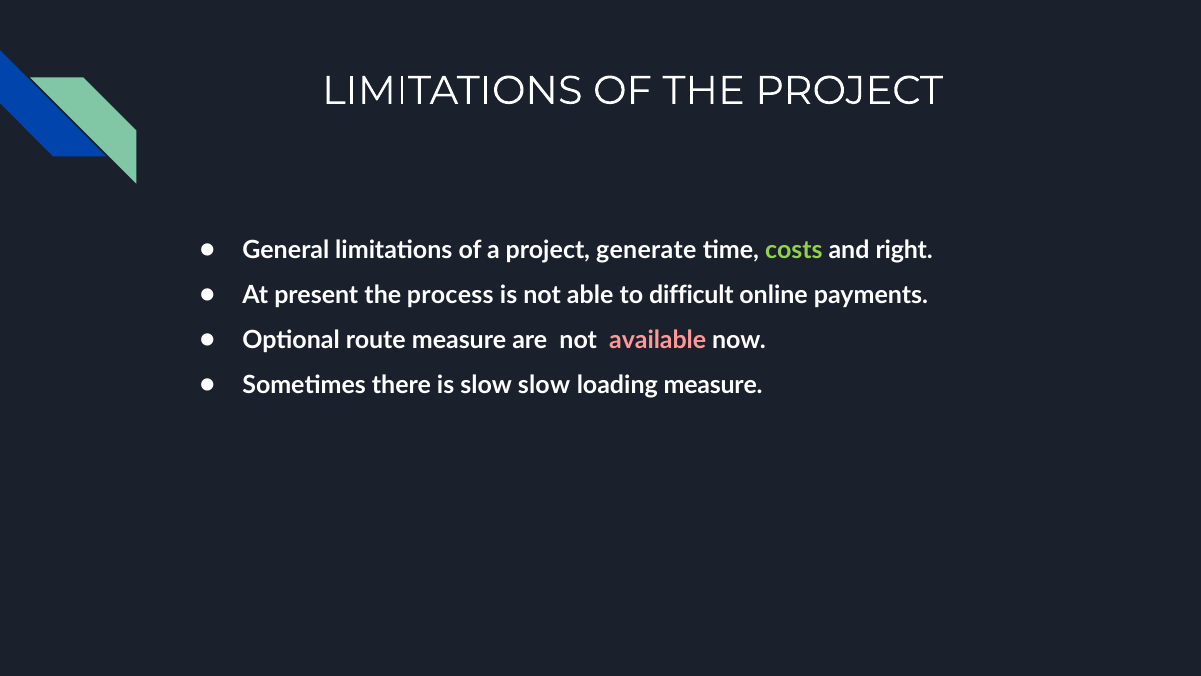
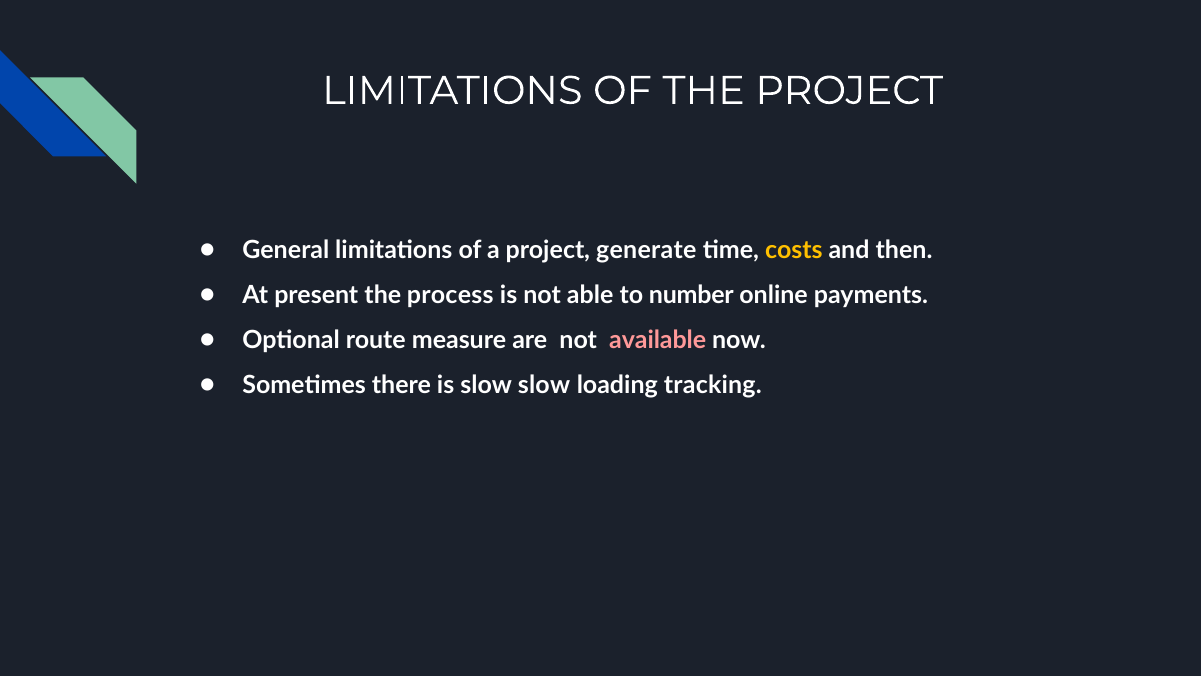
costs colour: light green -> yellow
right: right -> then
difficult: difficult -> number
loading measure: measure -> tracking
